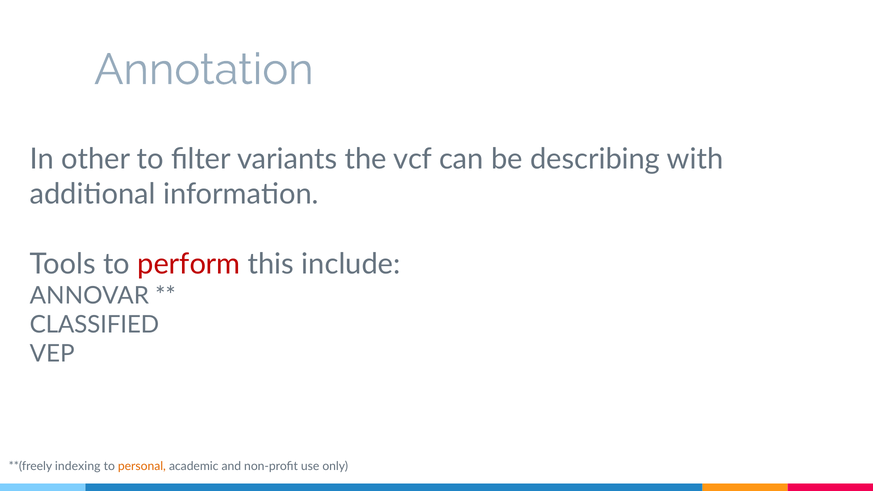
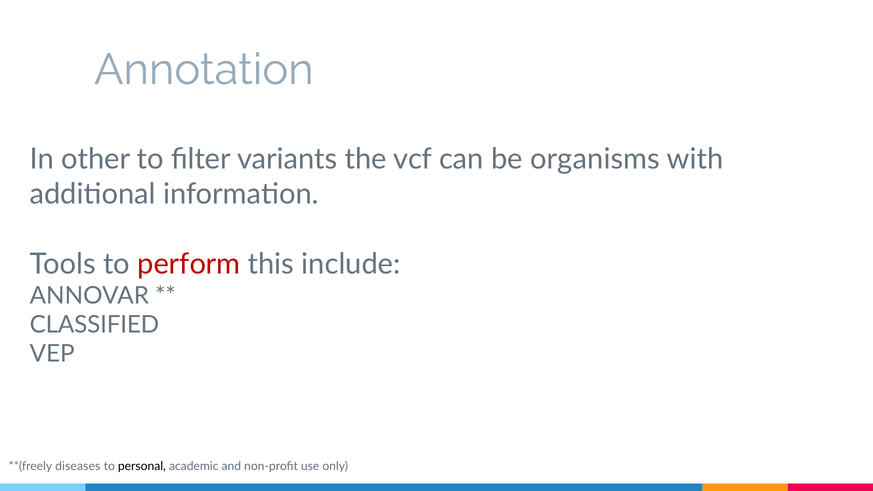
describing: describing -> organisms
indexing: indexing -> diseases
personal colour: orange -> black
